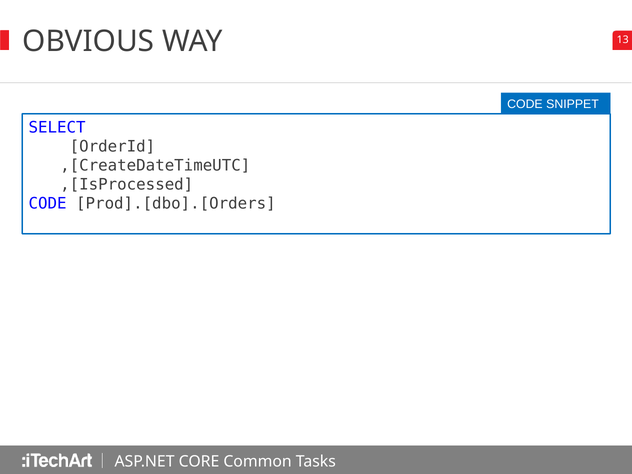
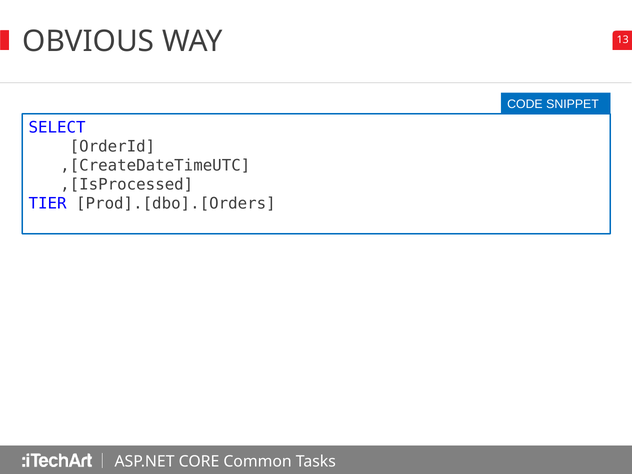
CODE at (48, 203): CODE -> TIER
